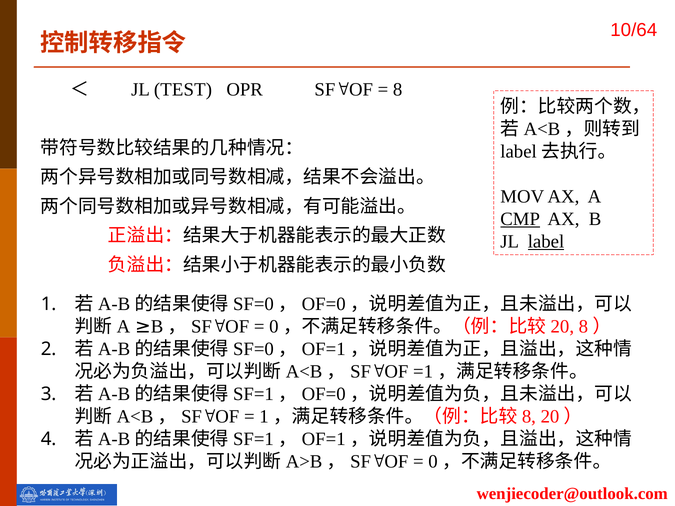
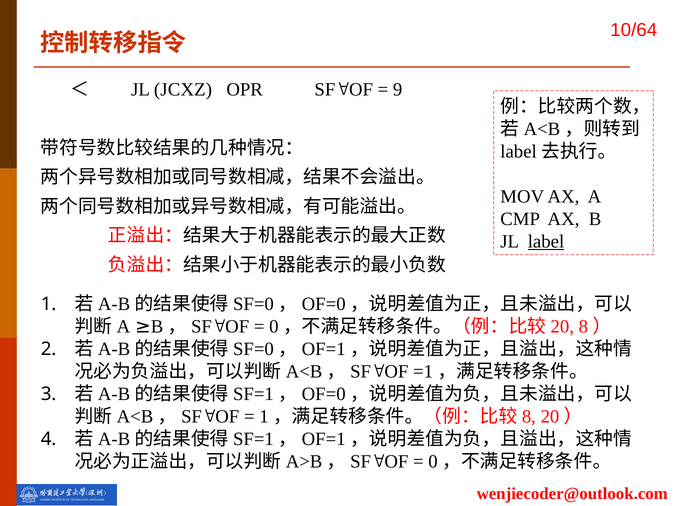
TEST: TEST -> JCXZ
8: 8 -> 9
CMP underline: present -> none
